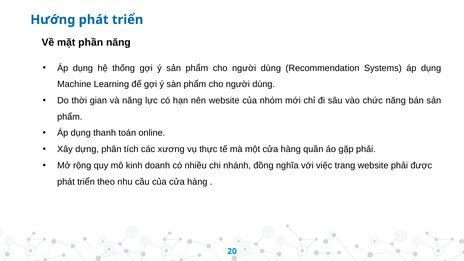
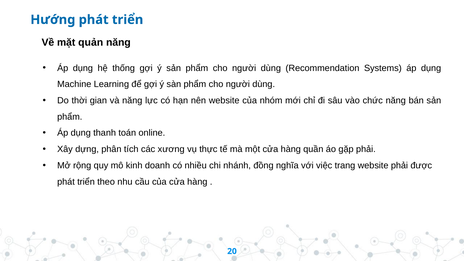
phần: phần -> quản
